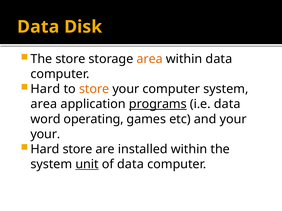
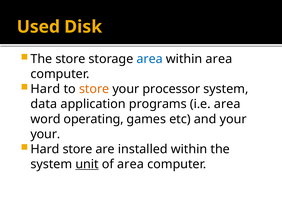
Data at (38, 27): Data -> Used
area at (150, 59) colour: orange -> blue
within data: data -> area
your computer: computer -> processor
area at (44, 104): area -> data
programs underline: present -> none
i.e data: data -> area
of data: data -> area
